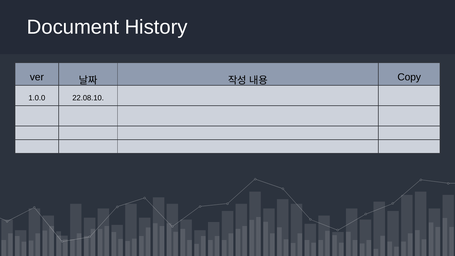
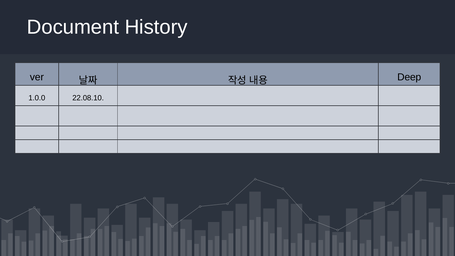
Copy: Copy -> Deep
